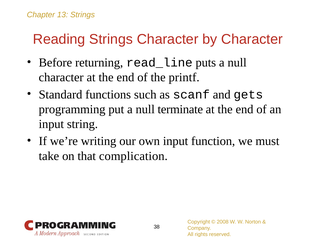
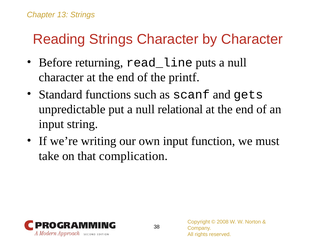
programming: programming -> unpredictable
terminate: terminate -> relational
